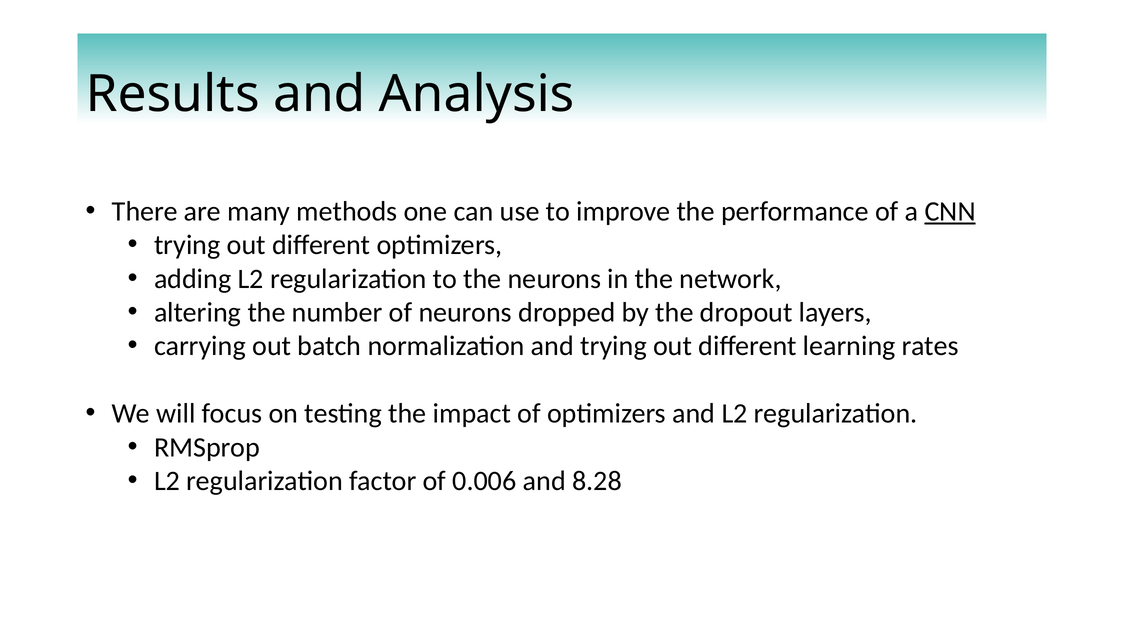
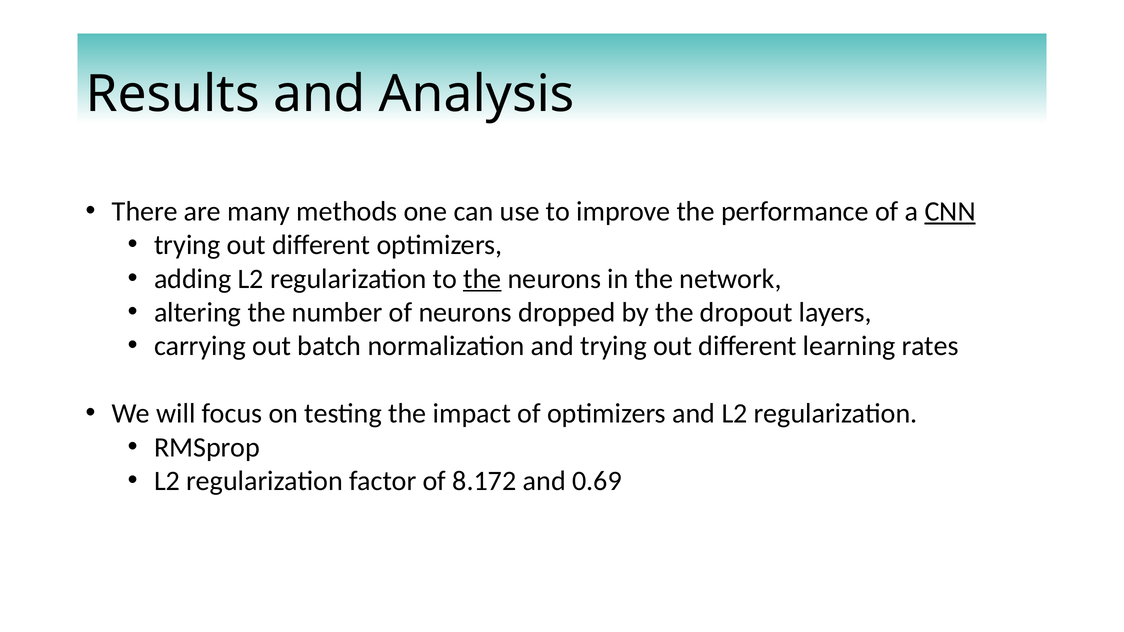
the at (482, 279) underline: none -> present
0.006: 0.006 -> 8.172
8.28: 8.28 -> 0.69
